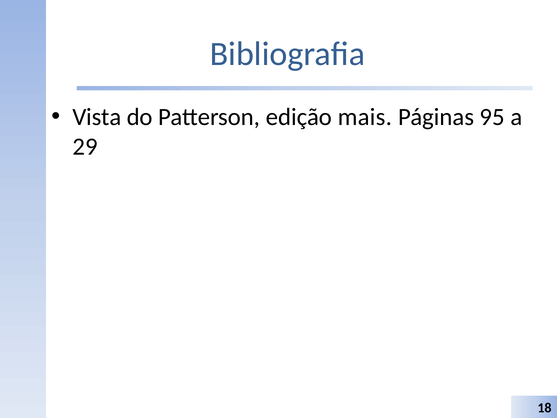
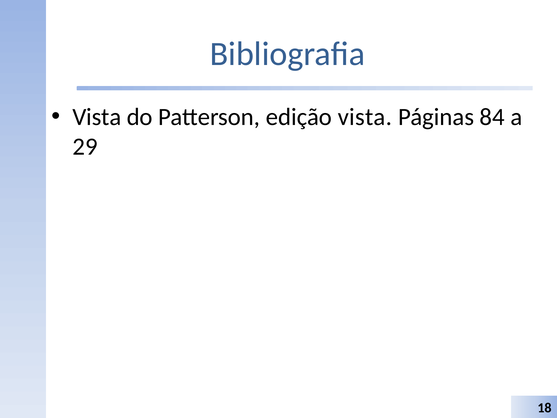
edição mais: mais -> vista
95: 95 -> 84
